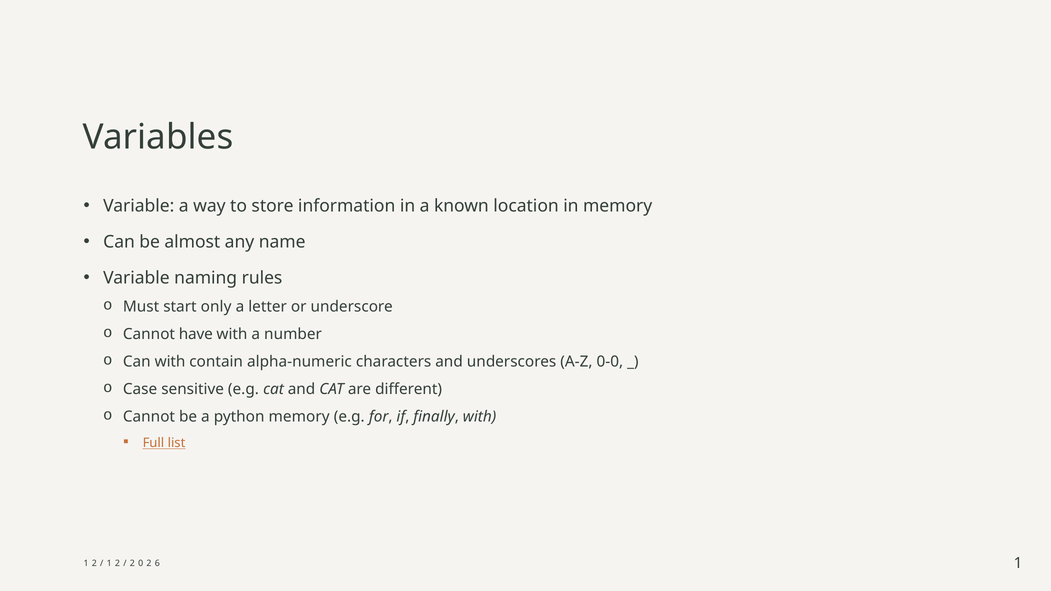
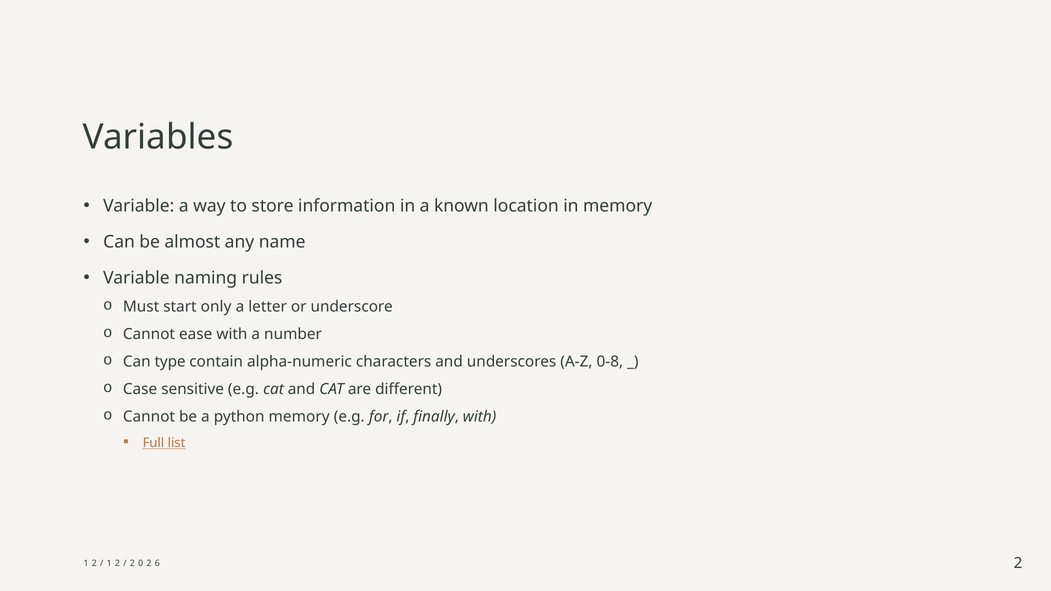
have: have -> ease
Can with: with -> type
0-0: 0-0 -> 0-8
6 1: 1 -> 2
